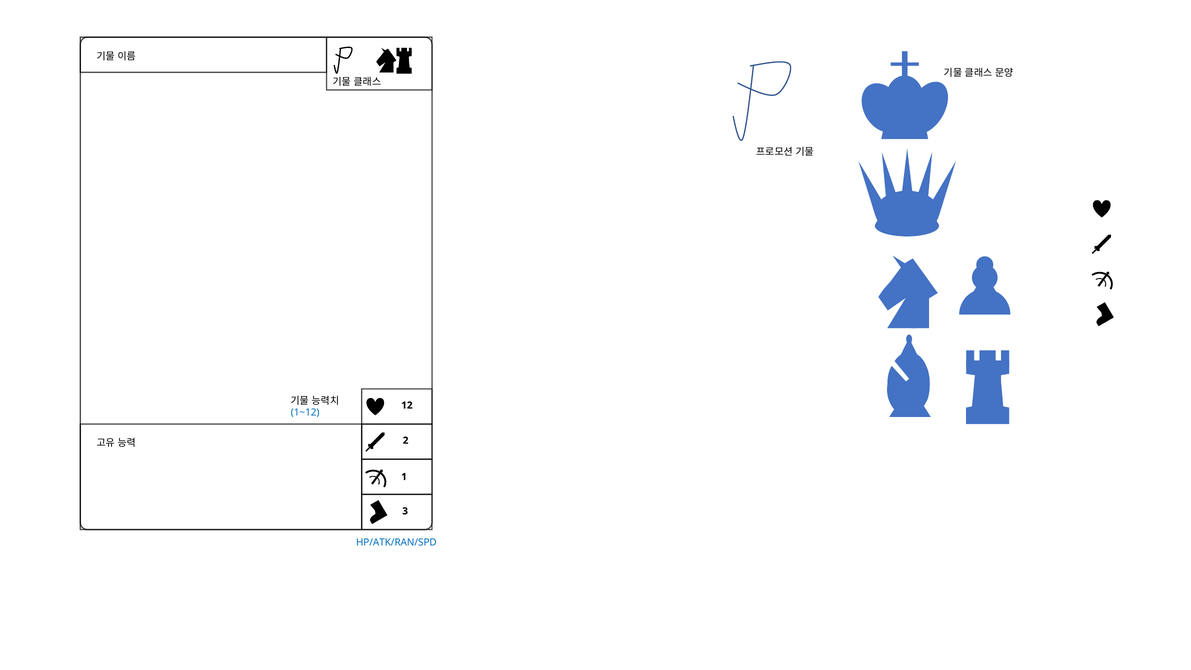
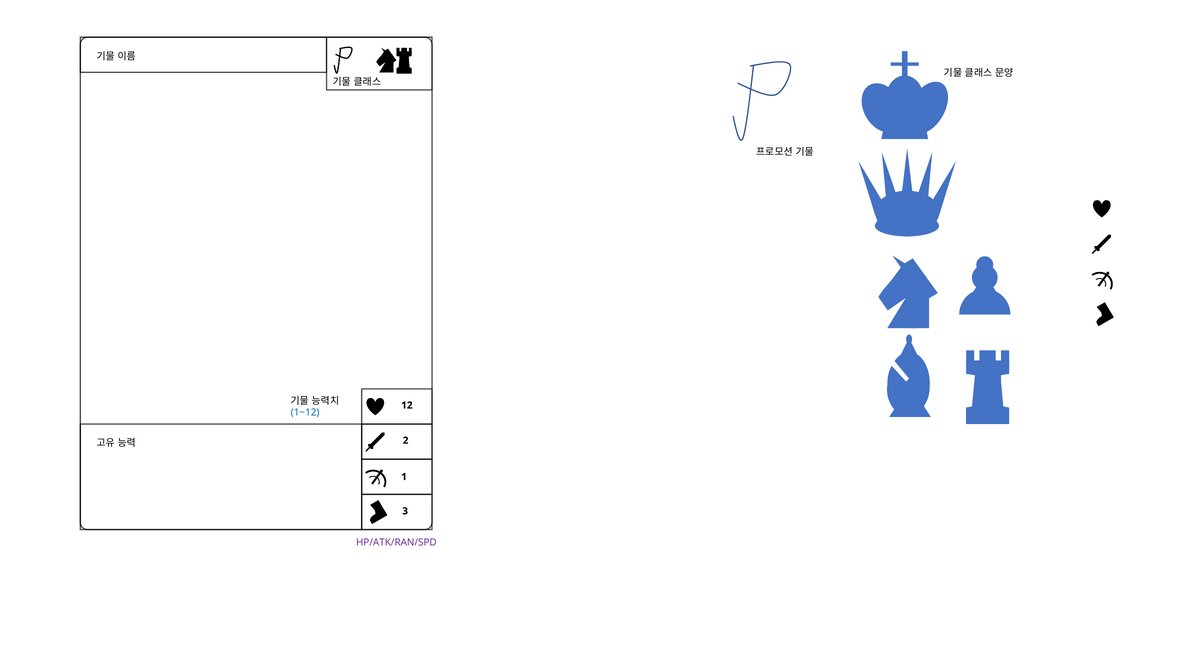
HP/ATK/RAN/SPD colour: blue -> purple
